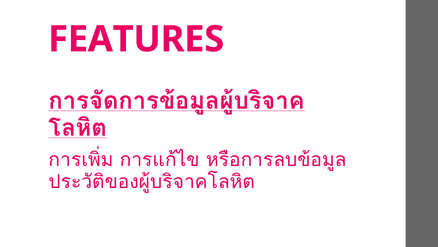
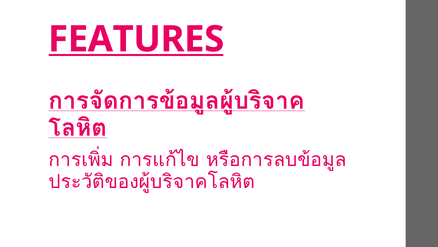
FEATURES underline: none -> present
